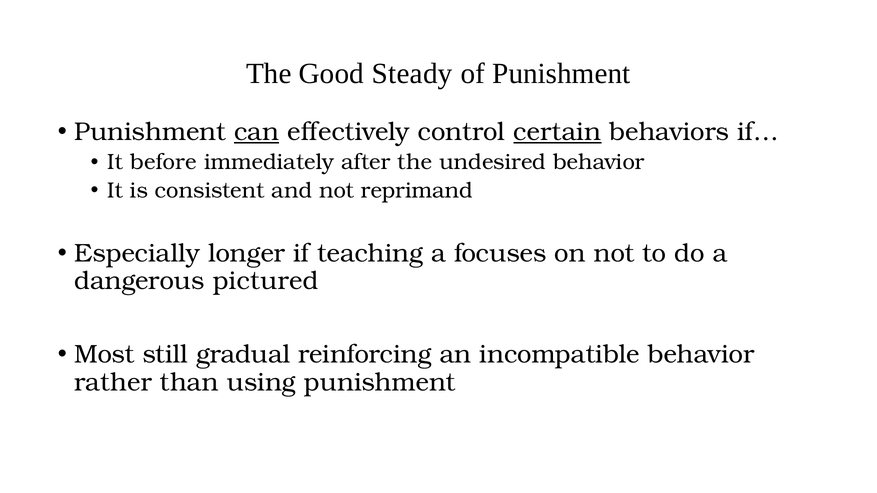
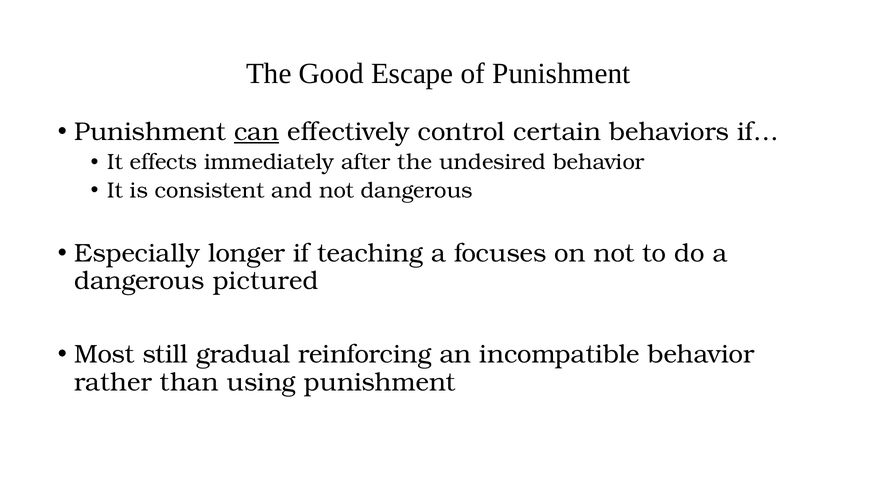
Steady: Steady -> Escape
certain underline: present -> none
before: before -> effects
not reprimand: reprimand -> dangerous
